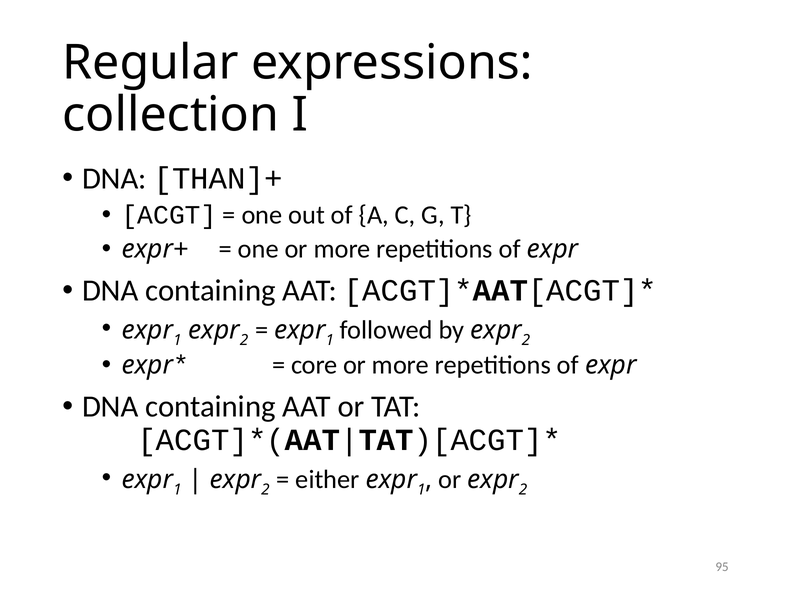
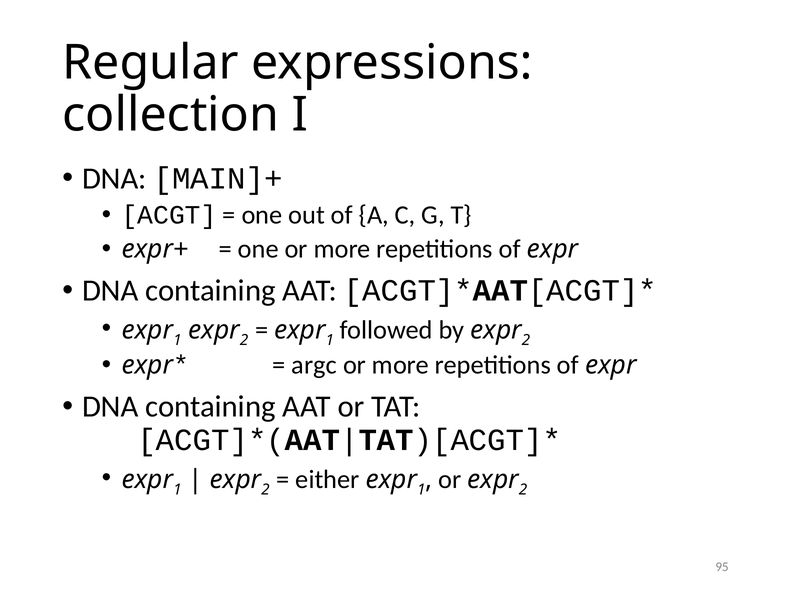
THAN]+: THAN]+ -> MAIN]+
core: core -> argc
